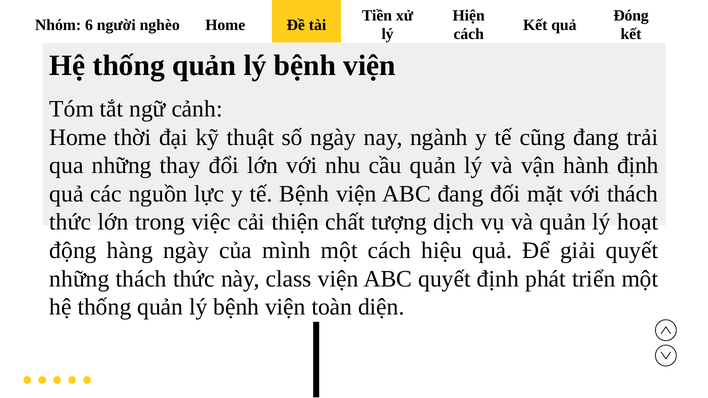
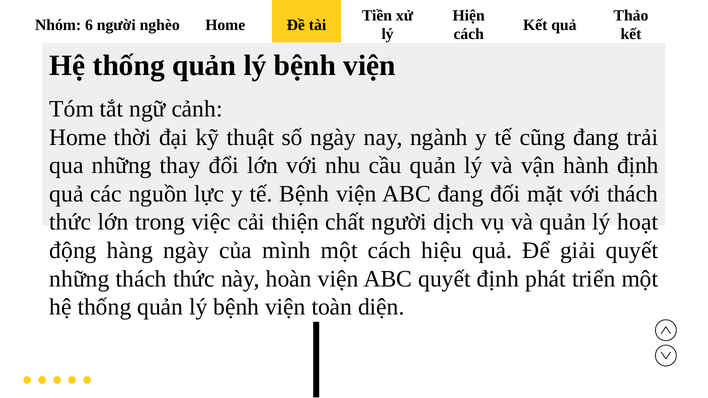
Đóng: Đóng -> Thảo
chất tượng: tượng -> người
class: class -> hoàn
